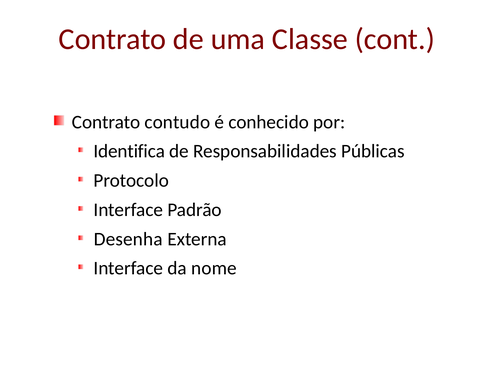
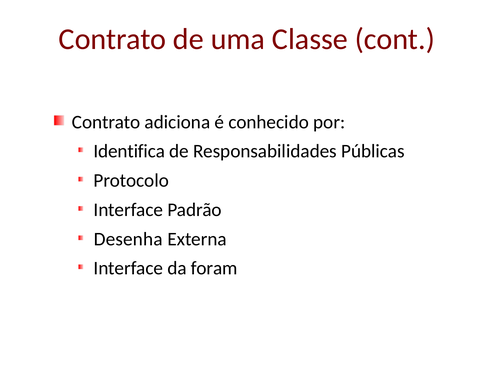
contudo: contudo -> adiciona
nome: nome -> foram
